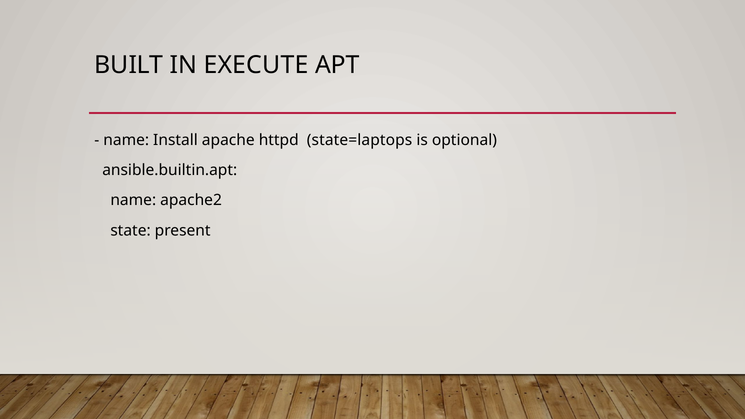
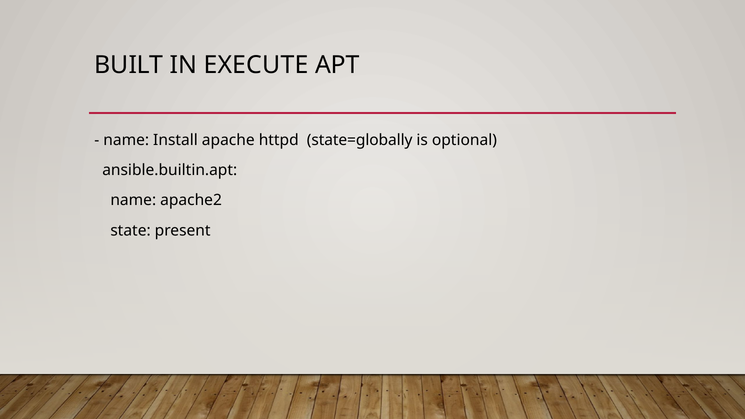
state=laptops: state=laptops -> state=globally
